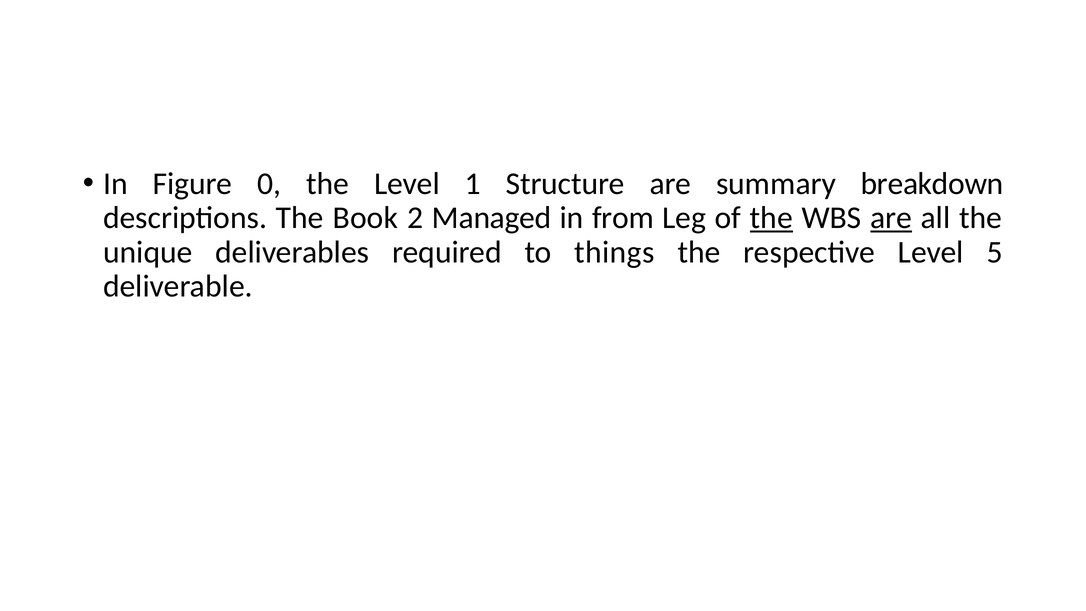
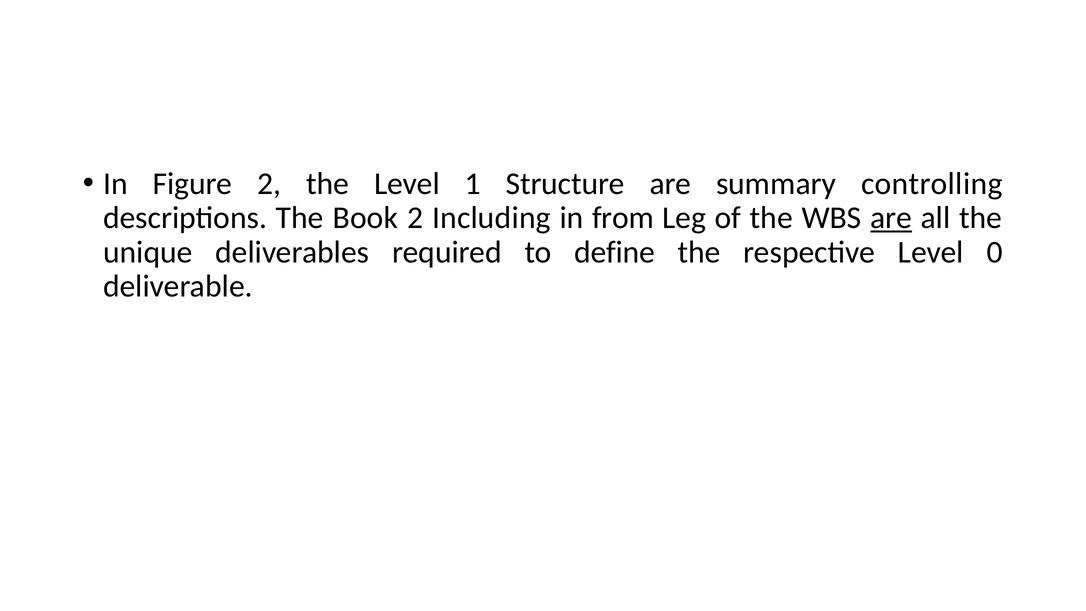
Figure 0: 0 -> 2
breakdown: breakdown -> controlling
Managed: Managed -> Including
the at (771, 218) underline: present -> none
things: things -> define
5: 5 -> 0
